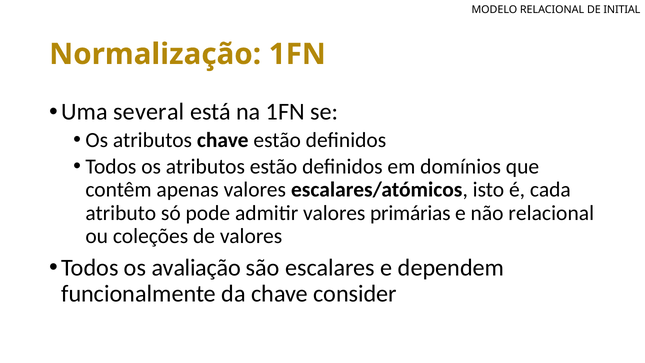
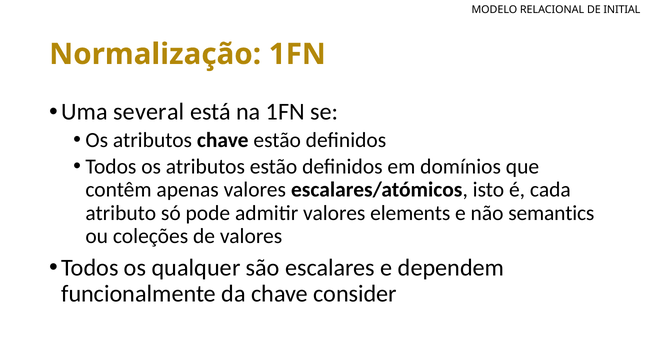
primárias: primárias -> elements
não relacional: relacional -> semantics
avaliação: avaliação -> qualquer
